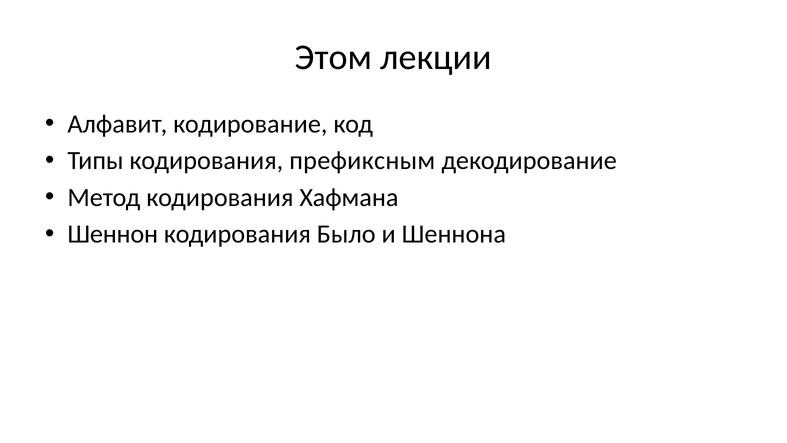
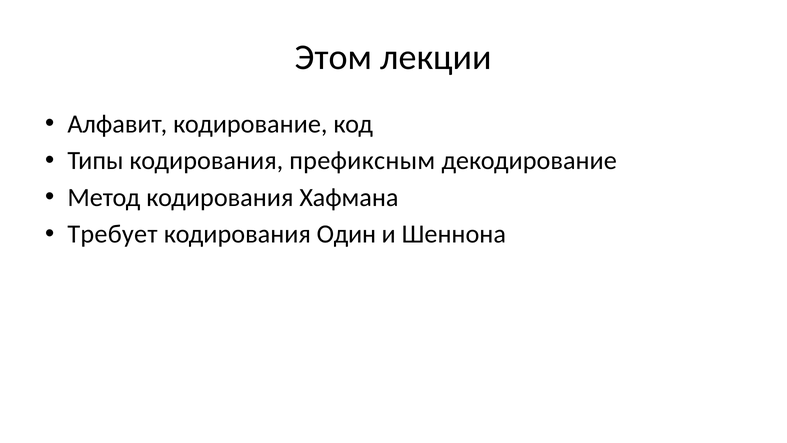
Шеннон: Шеннон -> Требует
Было: Было -> Один
